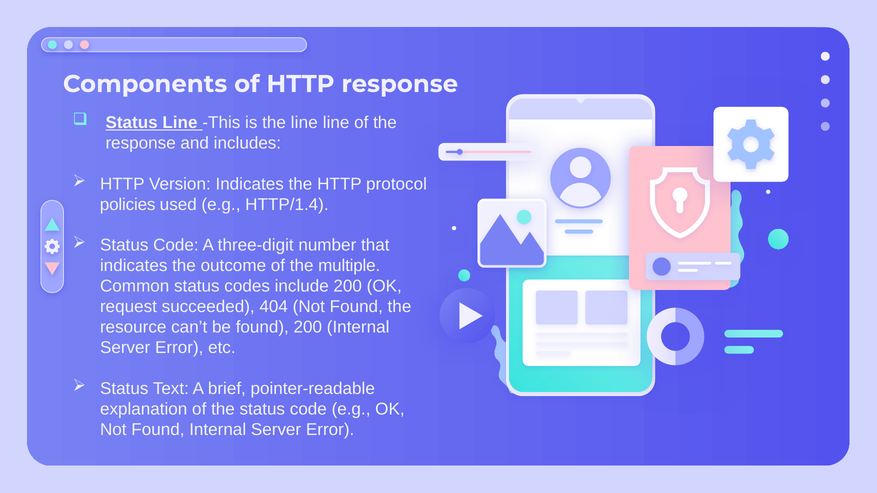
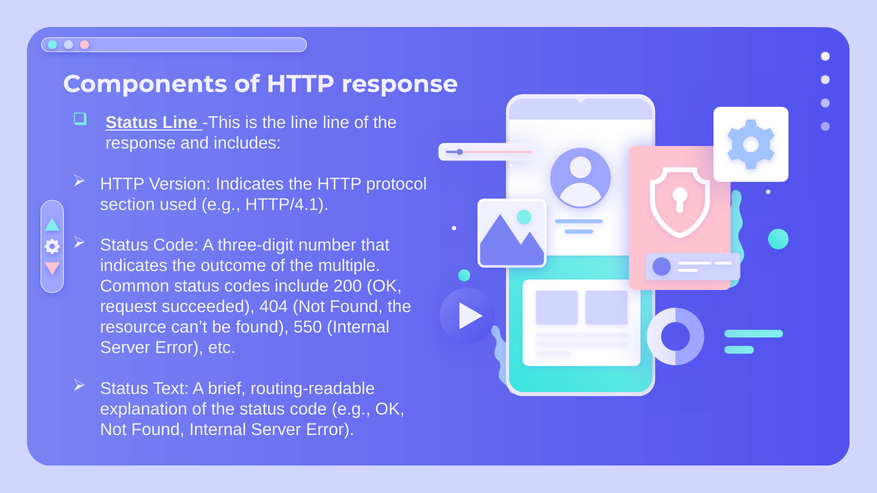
policies: policies -> section
HTTP/1.4: HTTP/1.4 -> HTTP/4.1
found 200: 200 -> 550
pointer-readable: pointer-readable -> routing-readable
